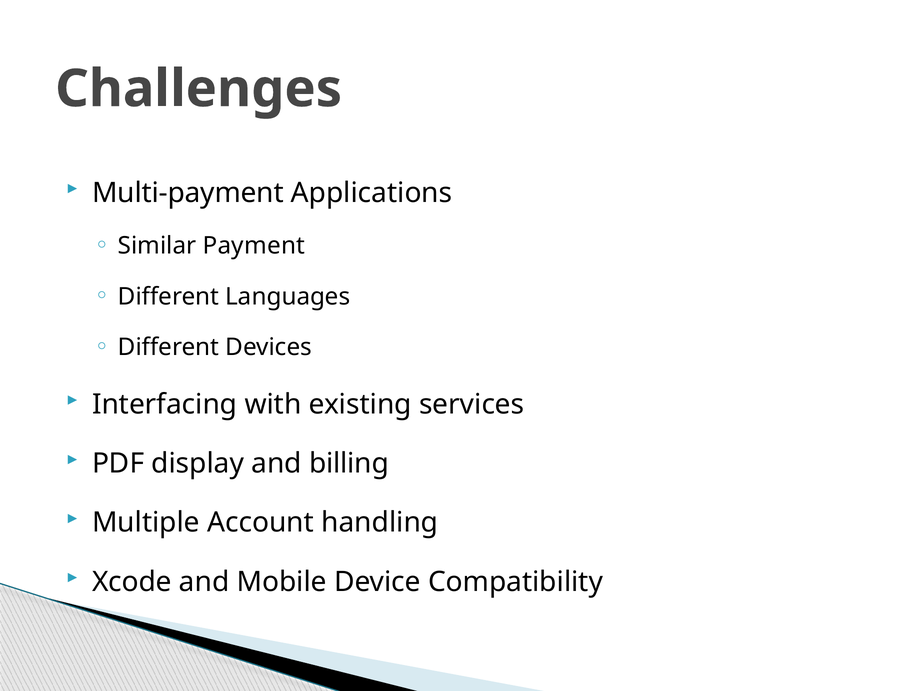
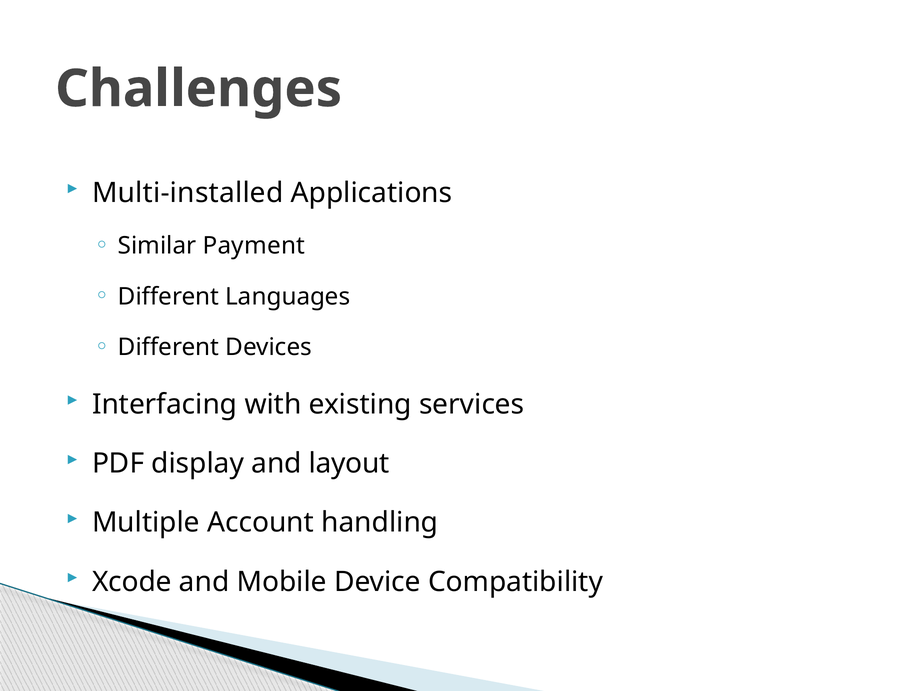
Multi-payment: Multi-payment -> Multi-installed
billing: billing -> layout
